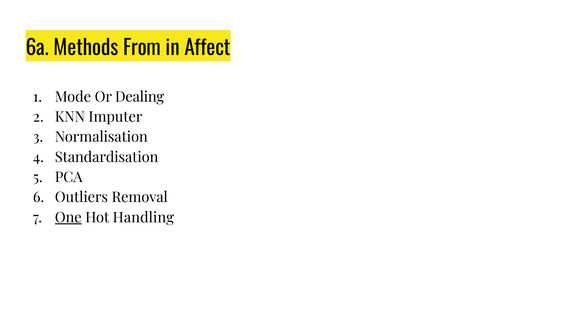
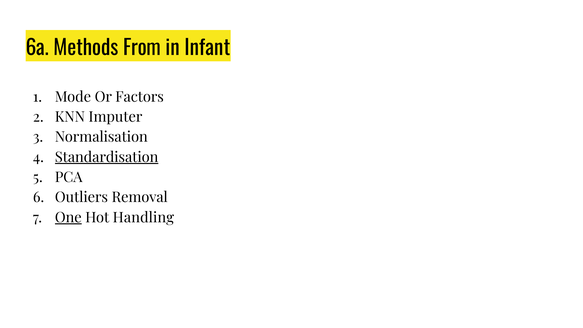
Affect: Affect -> Infant
Dealing: Dealing -> Factors
Standardisation underline: none -> present
